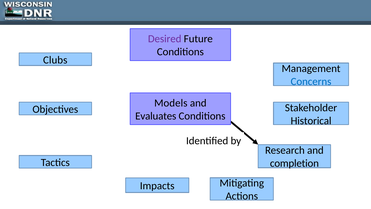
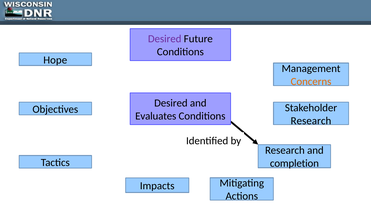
Clubs: Clubs -> Hope
Concerns colour: blue -> orange
Models at (171, 103): Models -> Desired
Historical at (311, 121): Historical -> Research
